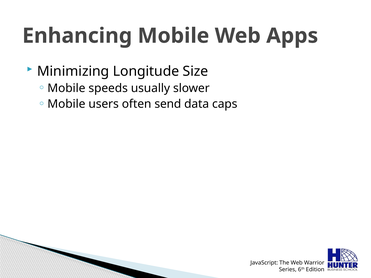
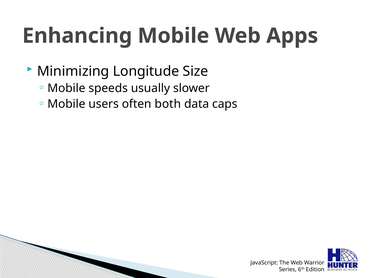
send: send -> both
